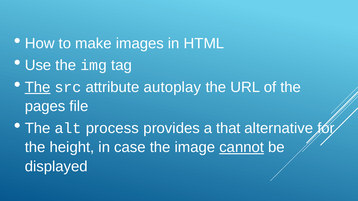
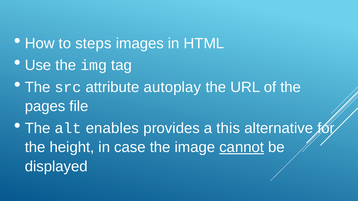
make: make -> steps
The at (38, 87) underline: present -> none
process: process -> enables
that: that -> this
